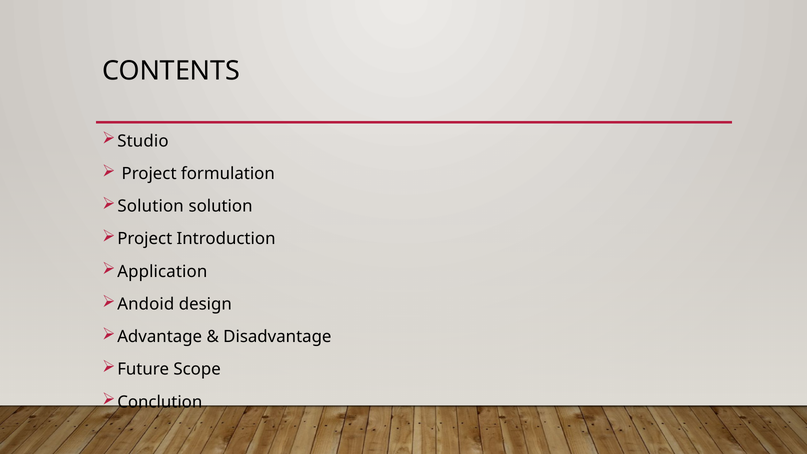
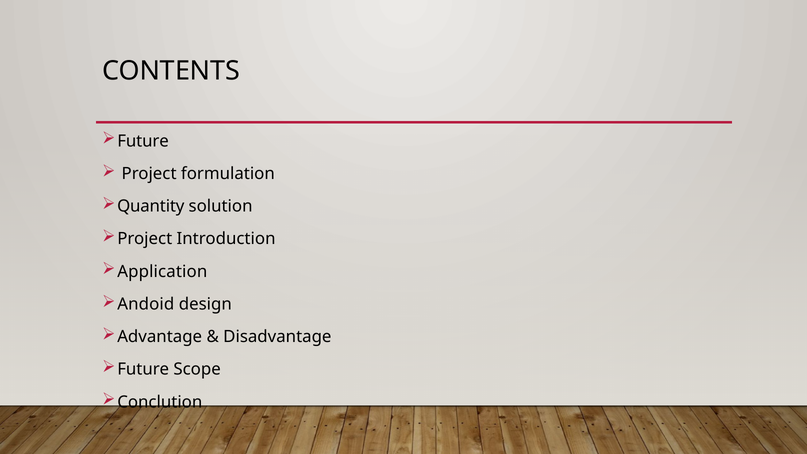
Studio at (143, 141): Studio -> Future
Solution at (151, 206): Solution -> Quantity
